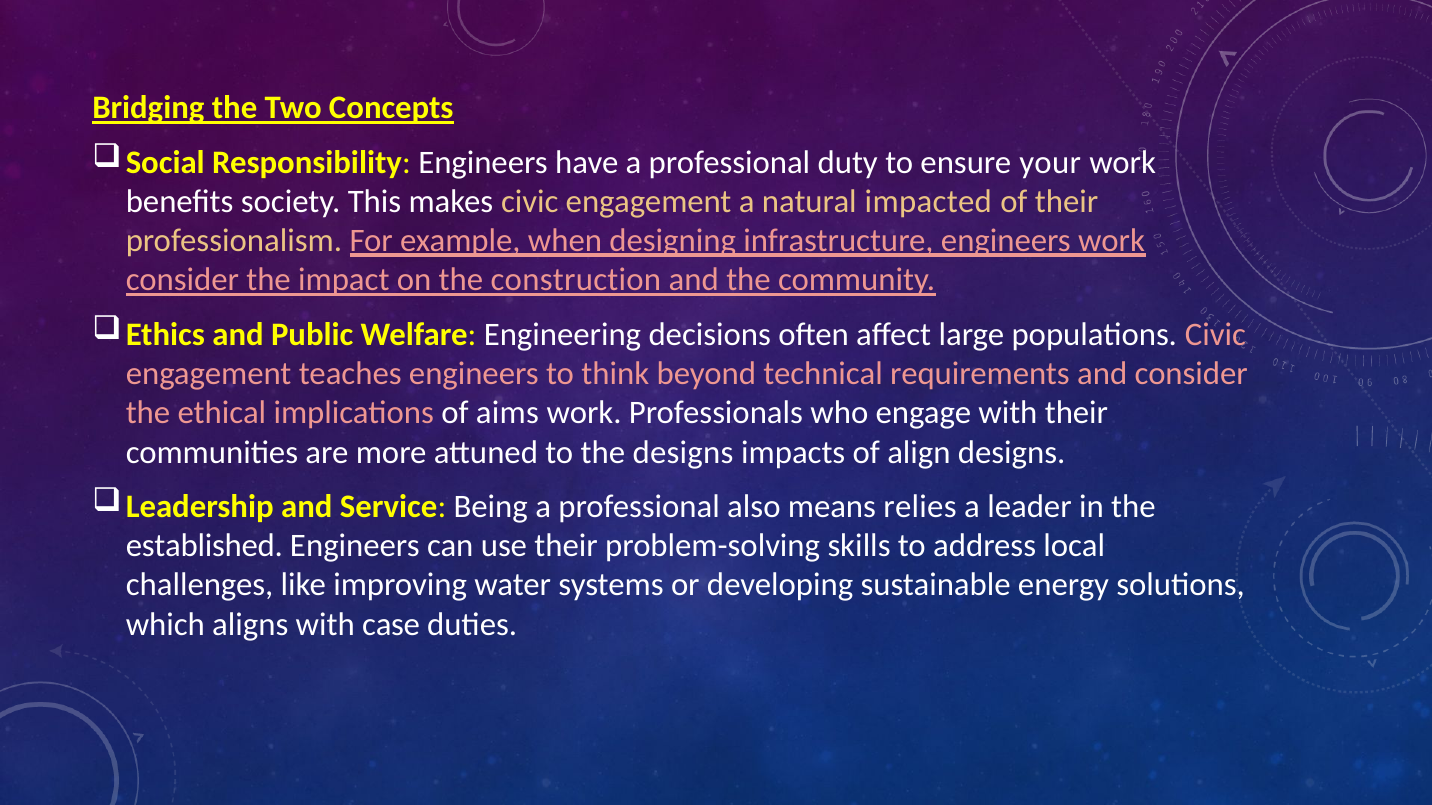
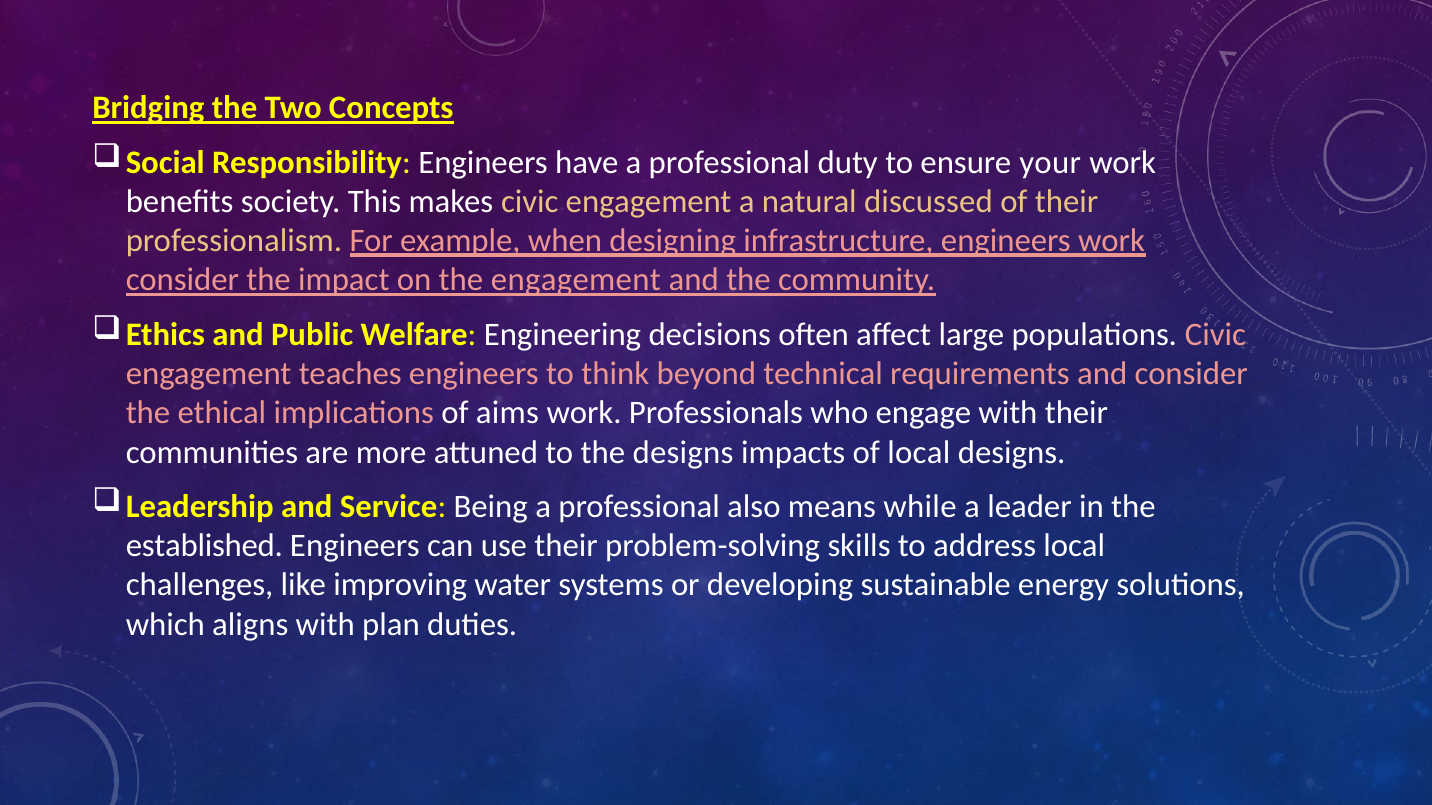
impacted: impacted -> discussed
the construction: construction -> engagement
of align: align -> local
relies: relies -> while
case: case -> plan
